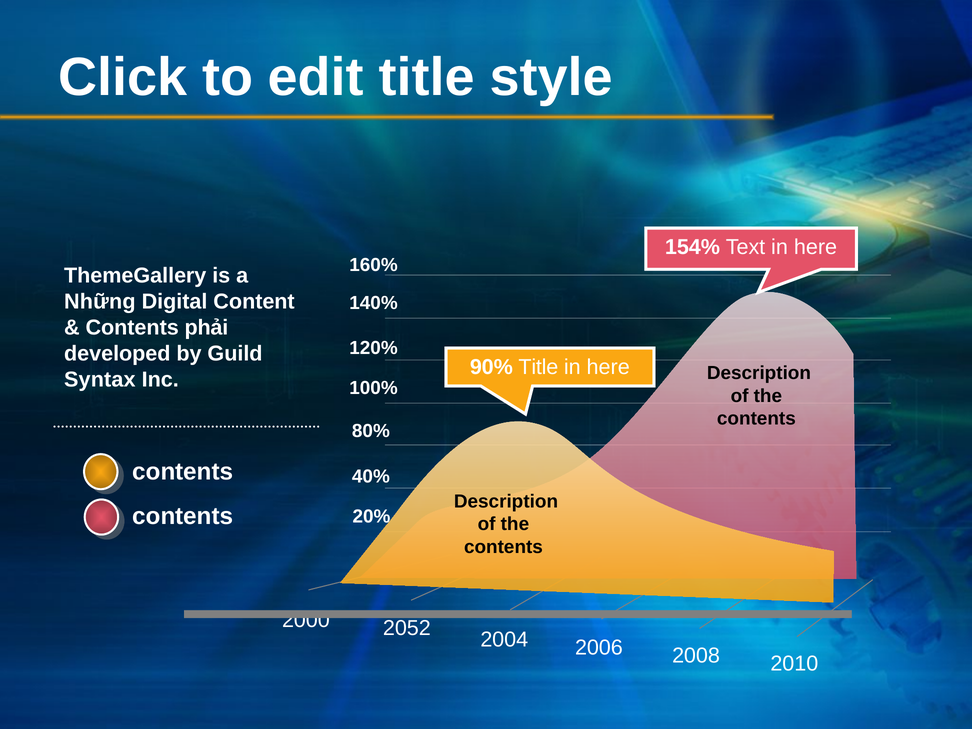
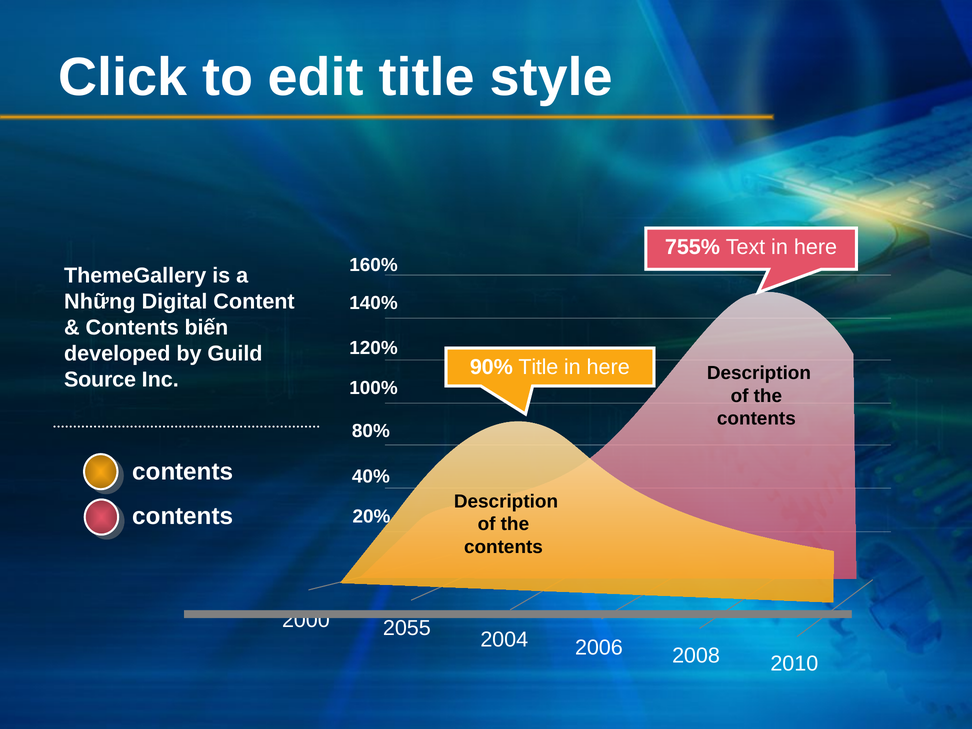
154%: 154% -> 755%
phải: phải -> biến
Syntax: Syntax -> Source
2052: 2052 -> 2055
